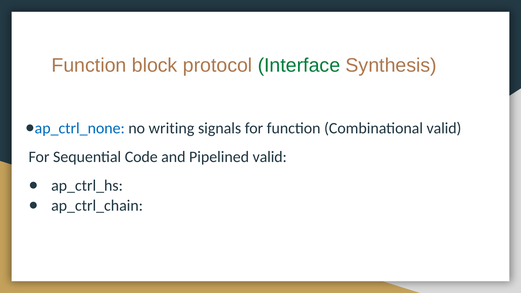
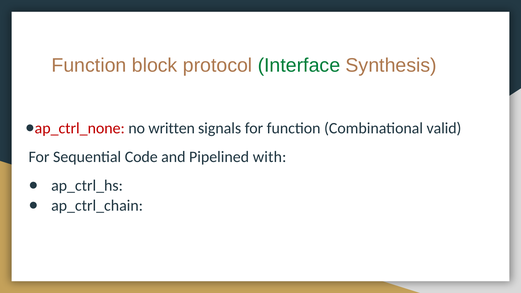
ap_ctrl_none colour: blue -> red
writing: writing -> written
Pipelined valid: valid -> with
